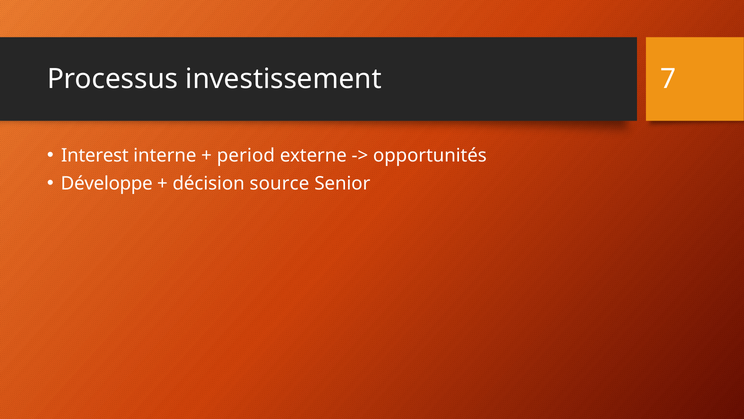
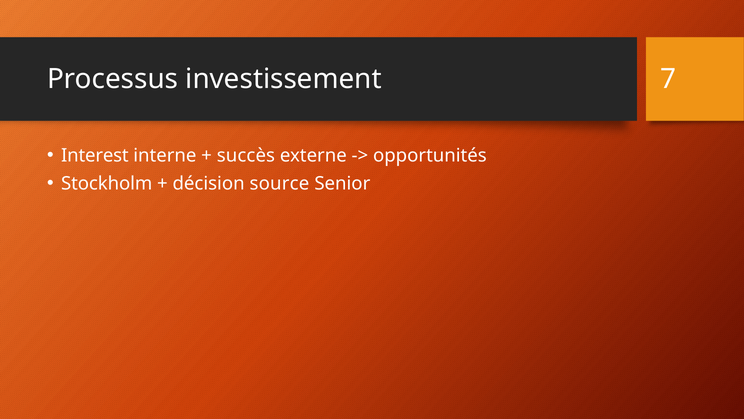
period: period -> succès
Développe: Développe -> Stockholm
